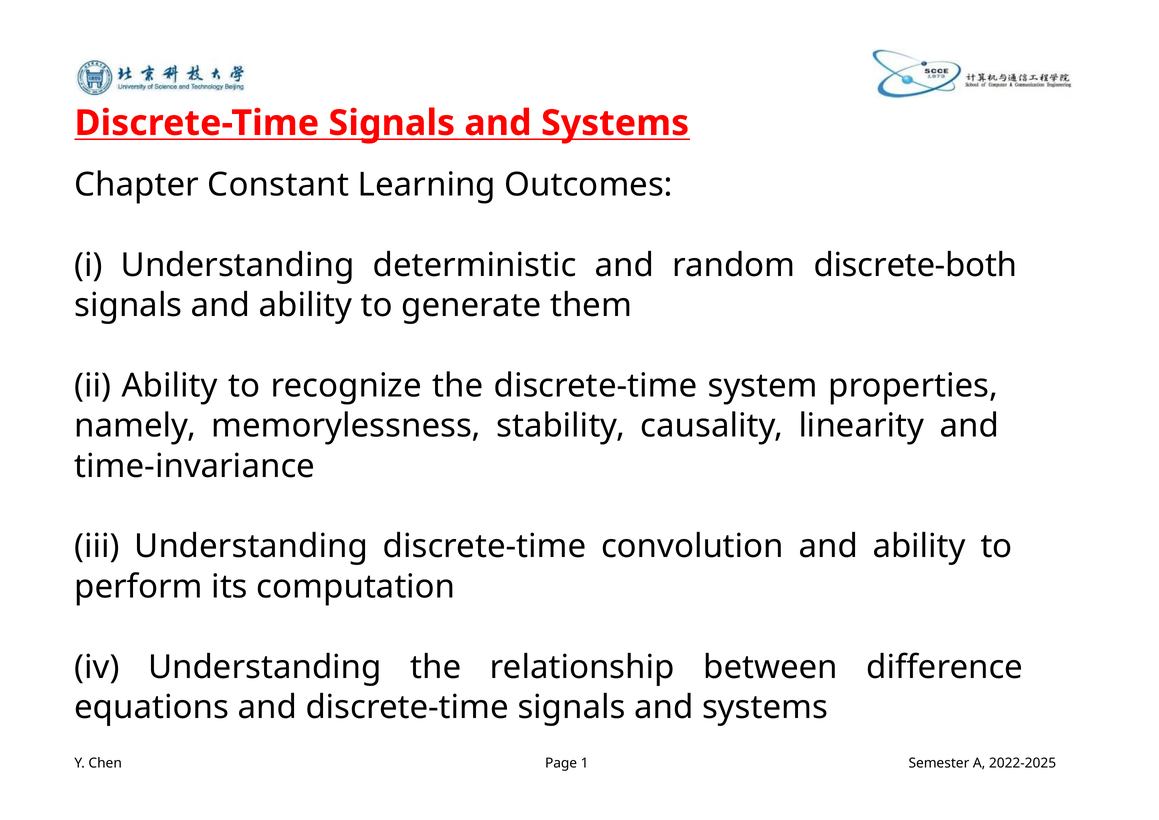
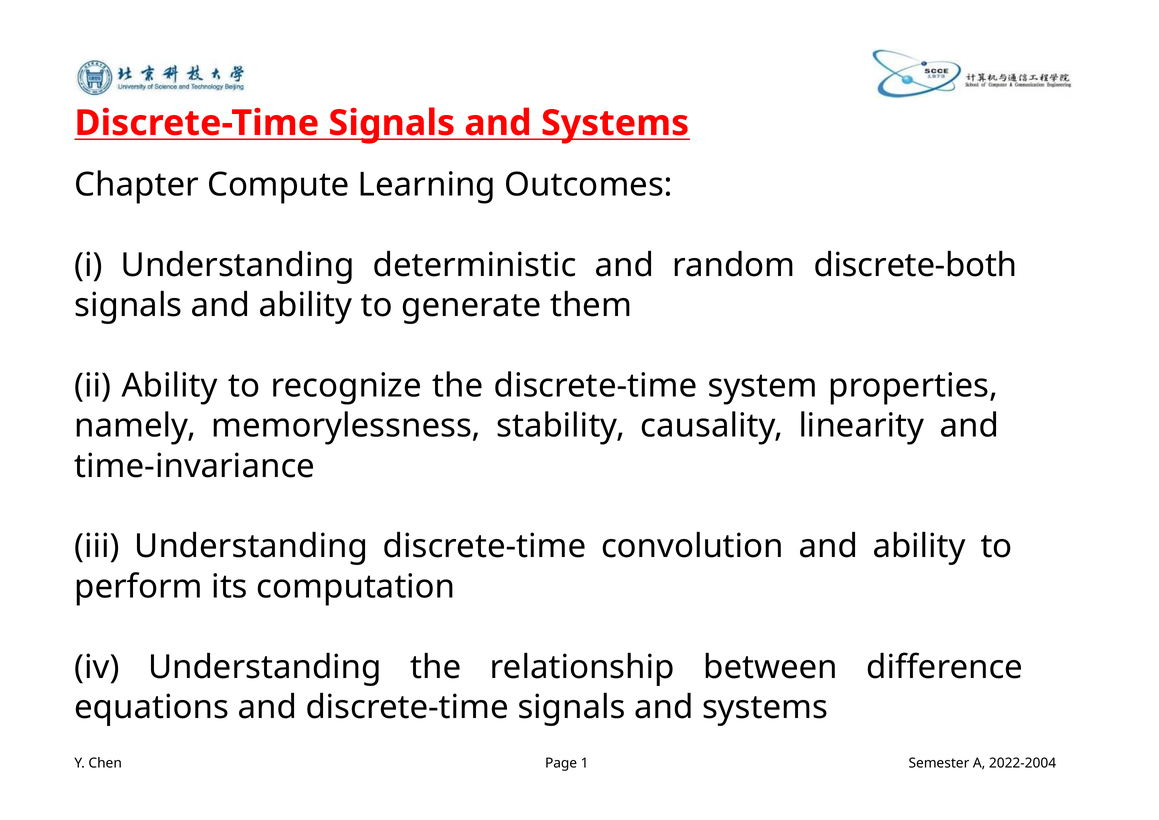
Constant: Constant -> Compute
2022-2025: 2022-2025 -> 2022-2004
